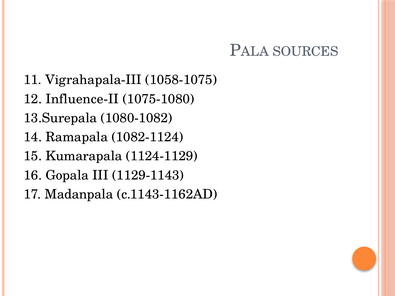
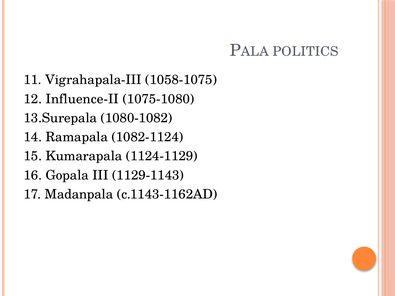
SOURCES: SOURCES -> POLITICS
